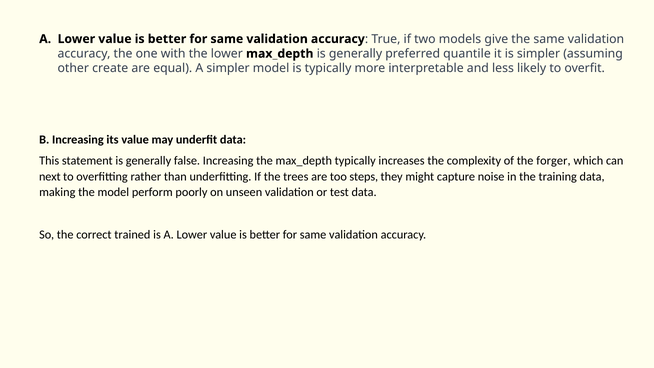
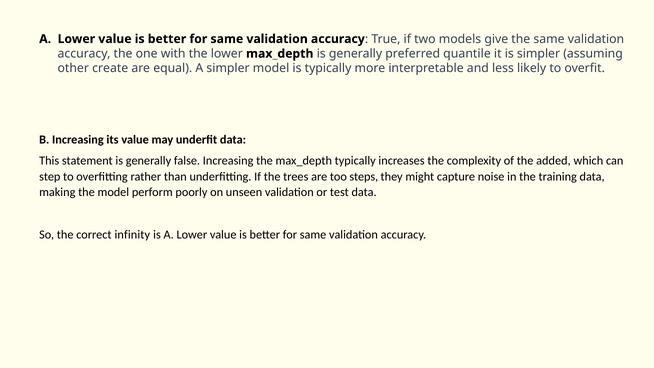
forger: forger -> added
next: next -> step
trained: trained -> infinity
